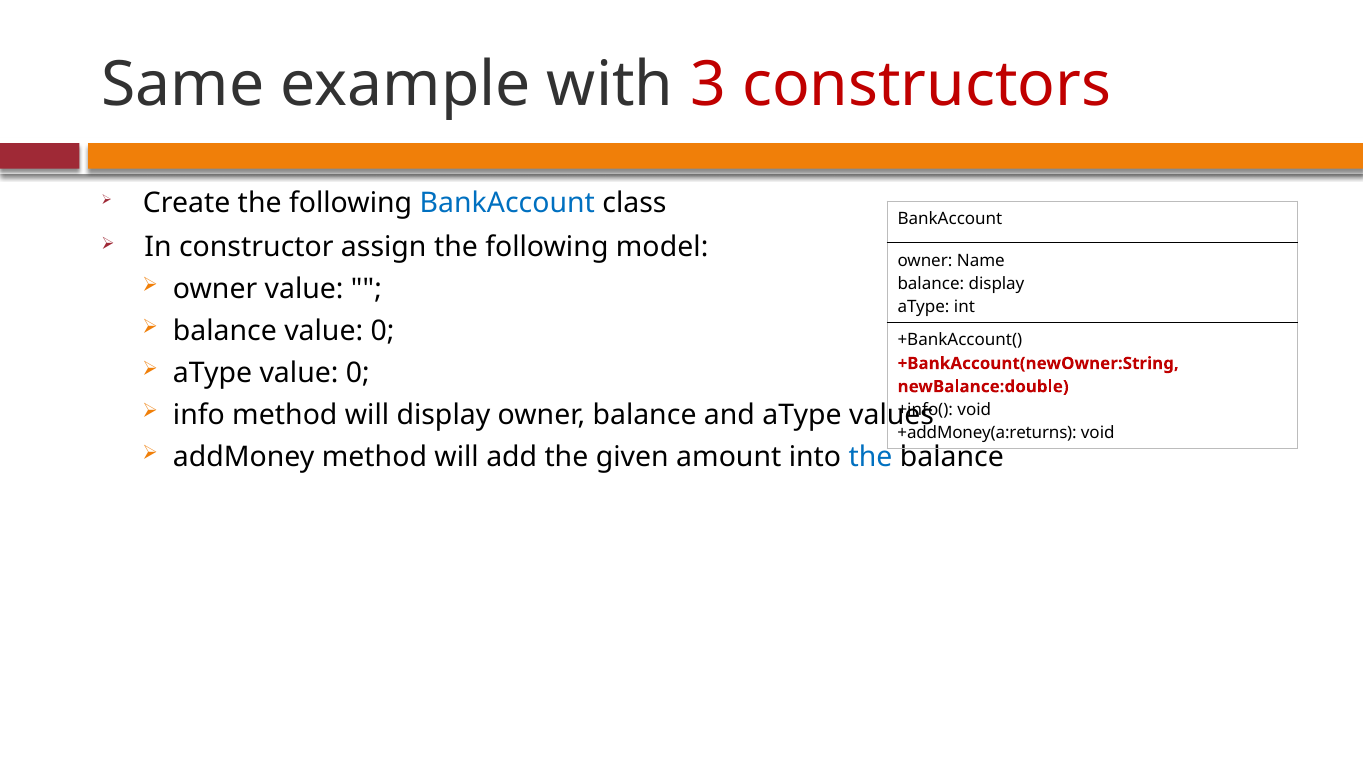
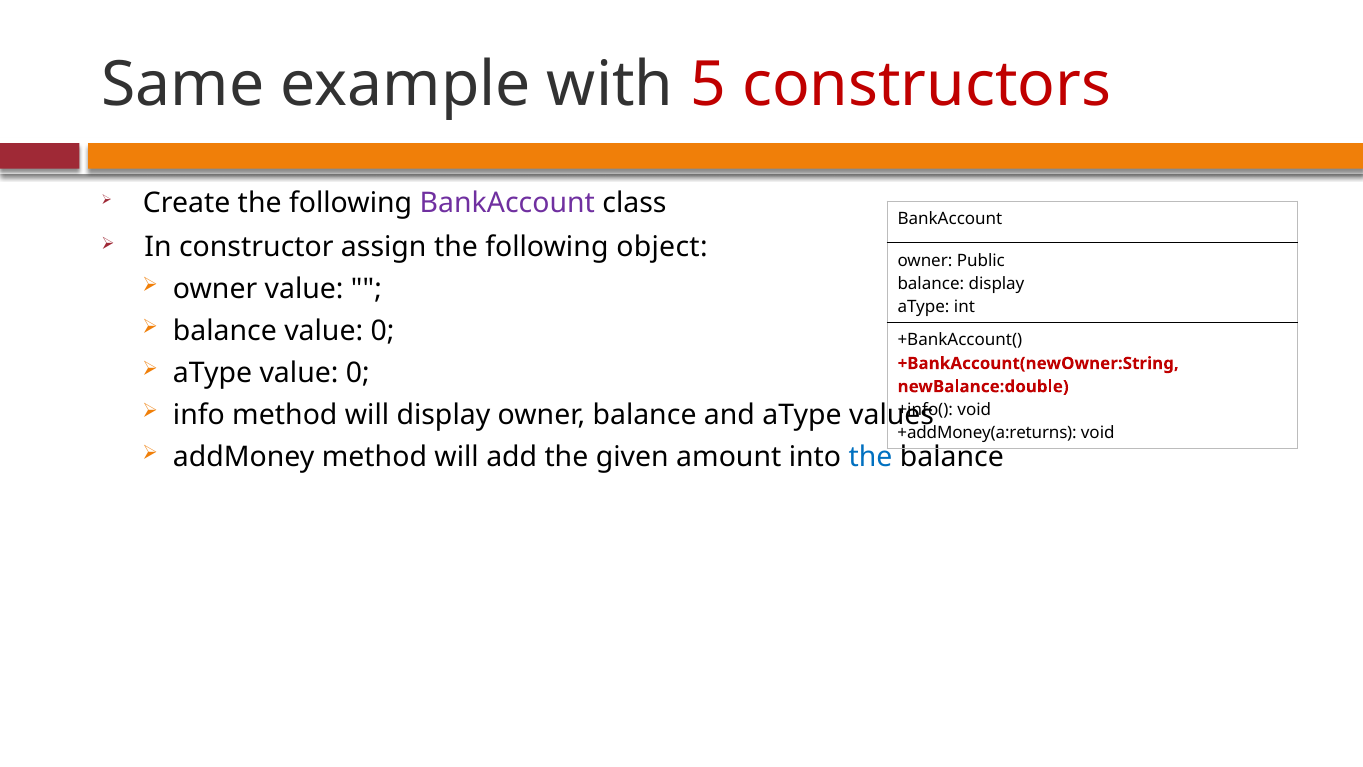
3: 3 -> 5
BankAccount at (507, 203) colour: blue -> purple
model: model -> object
Name: Name -> Public
